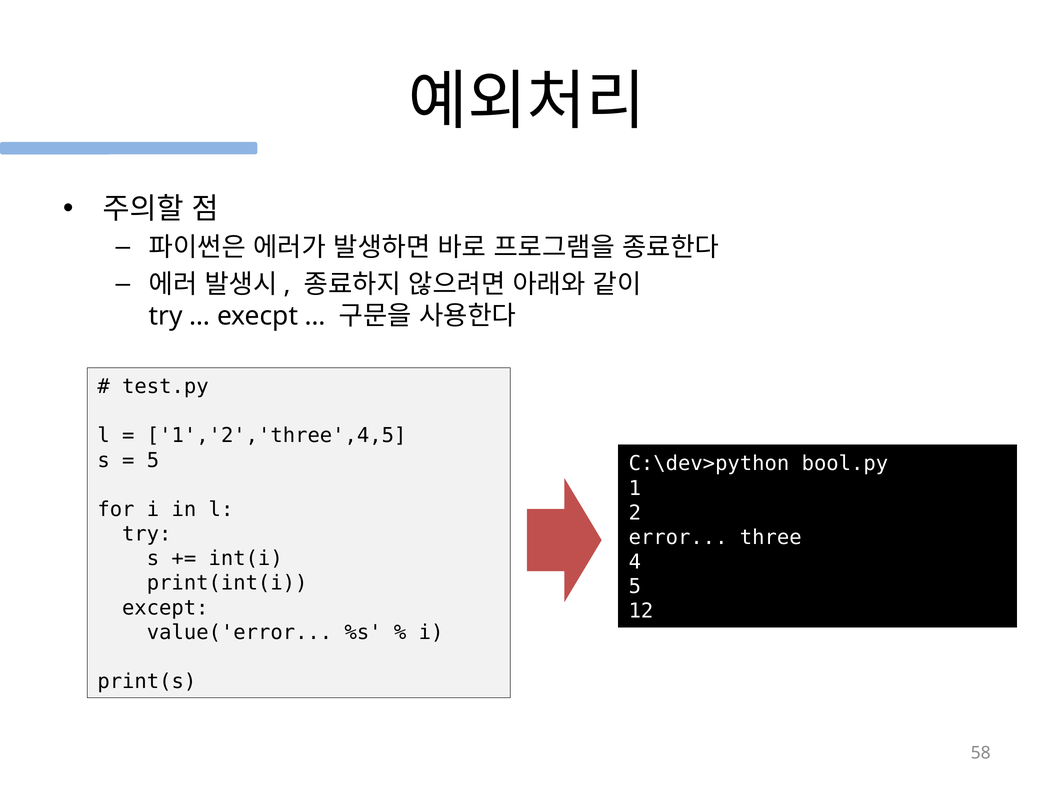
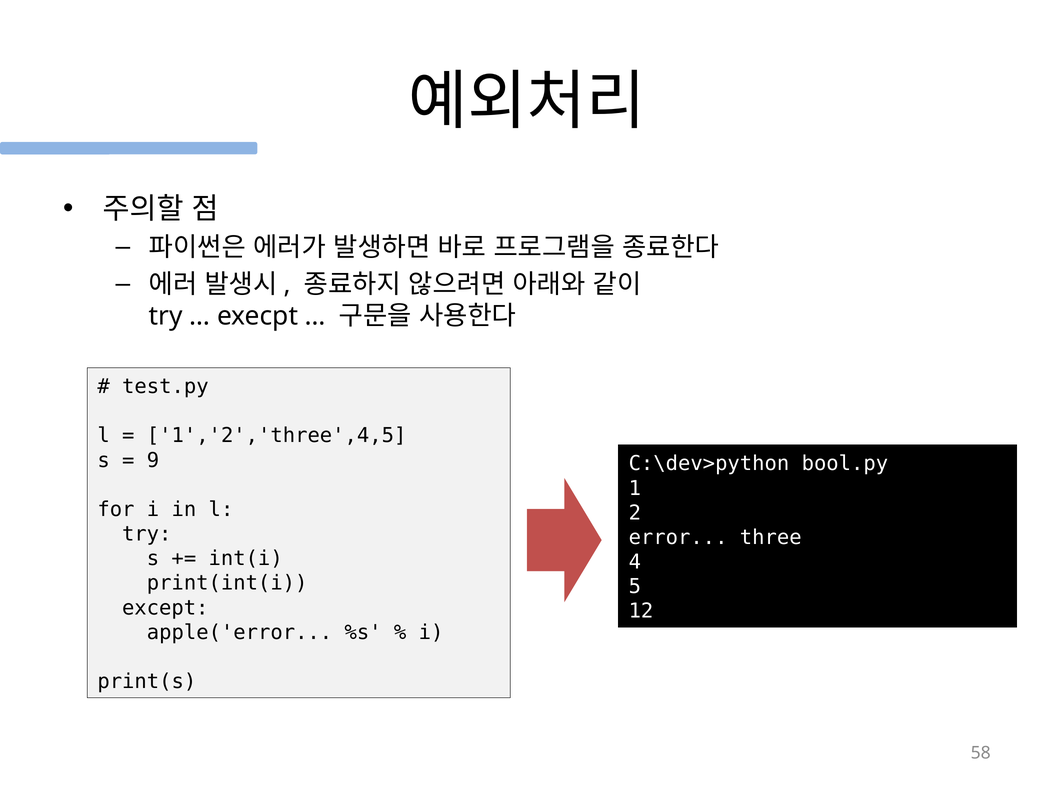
5 at (153, 461): 5 -> 9
value('error: value('error -> apple('error
